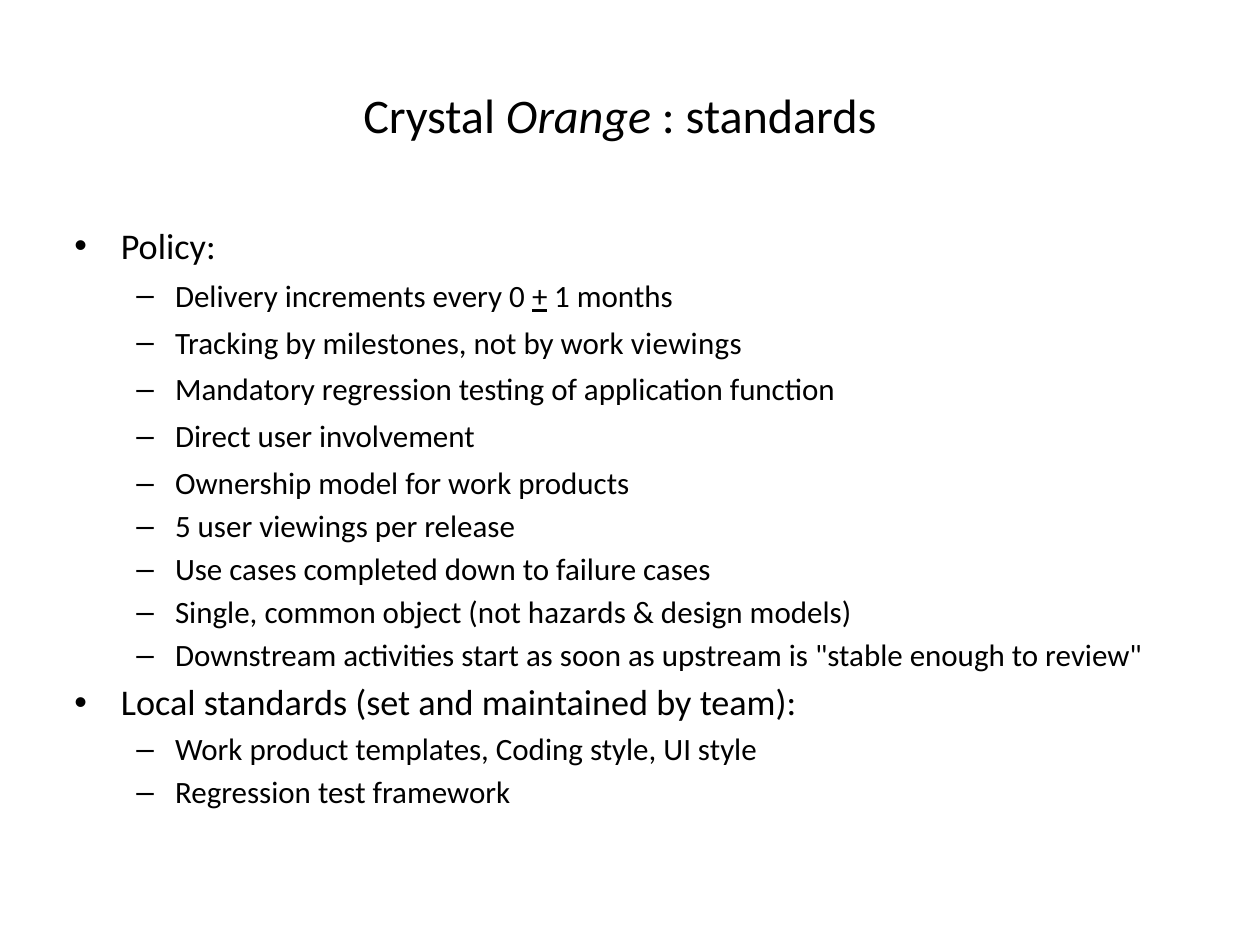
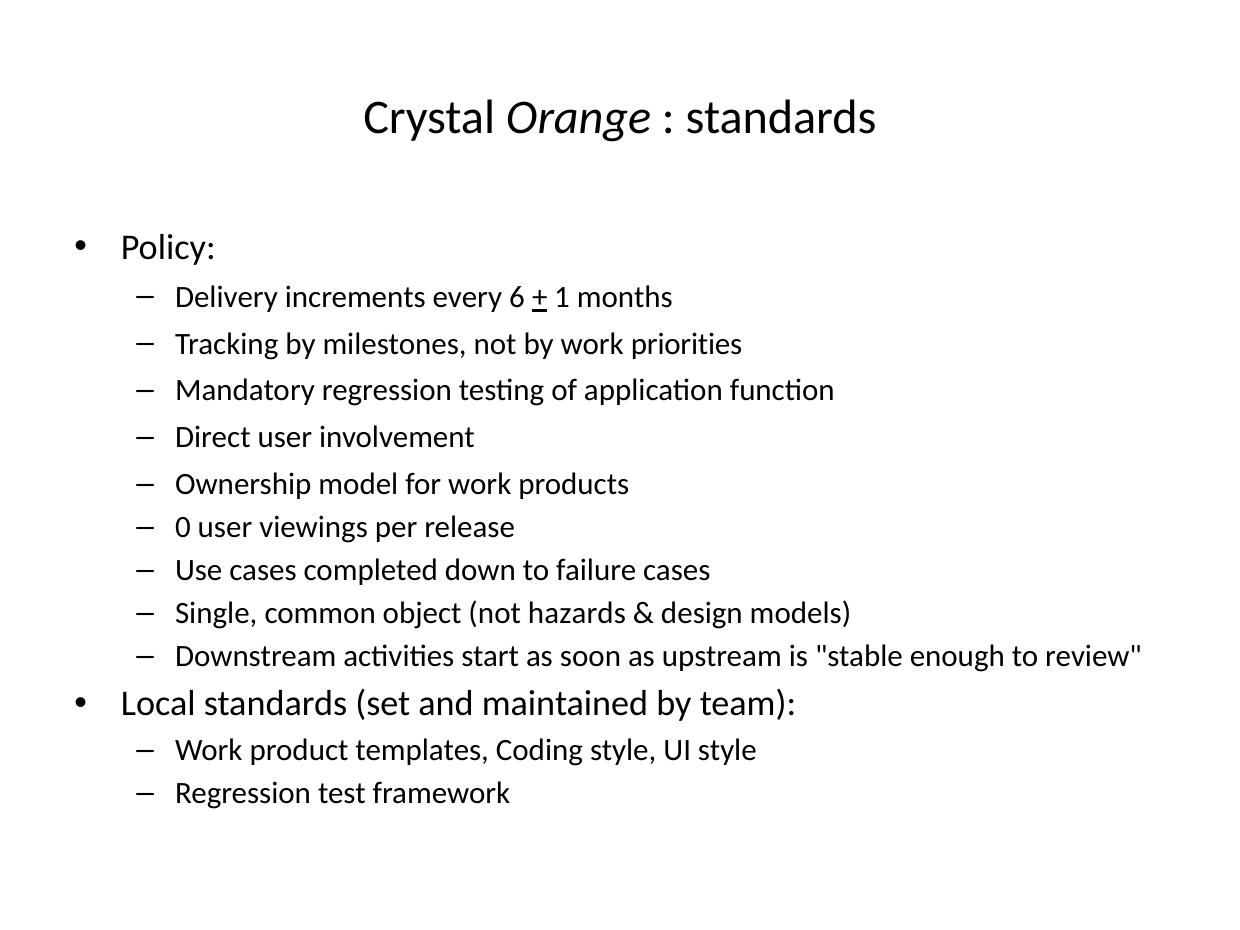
0: 0 -> 6
work viewings: viewings -> priorities
5: 5 -> 0
